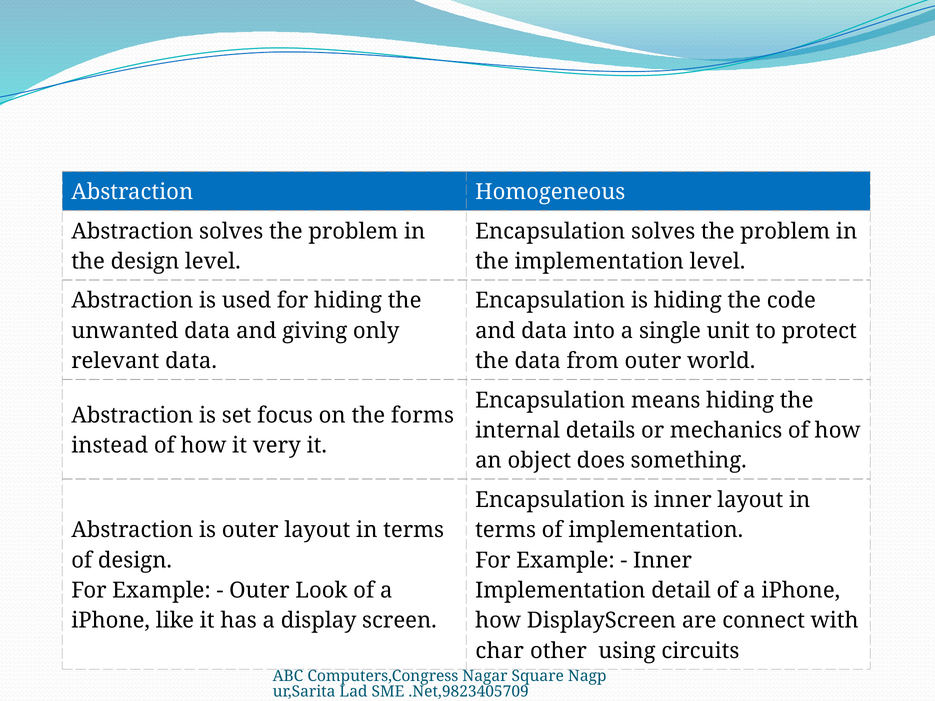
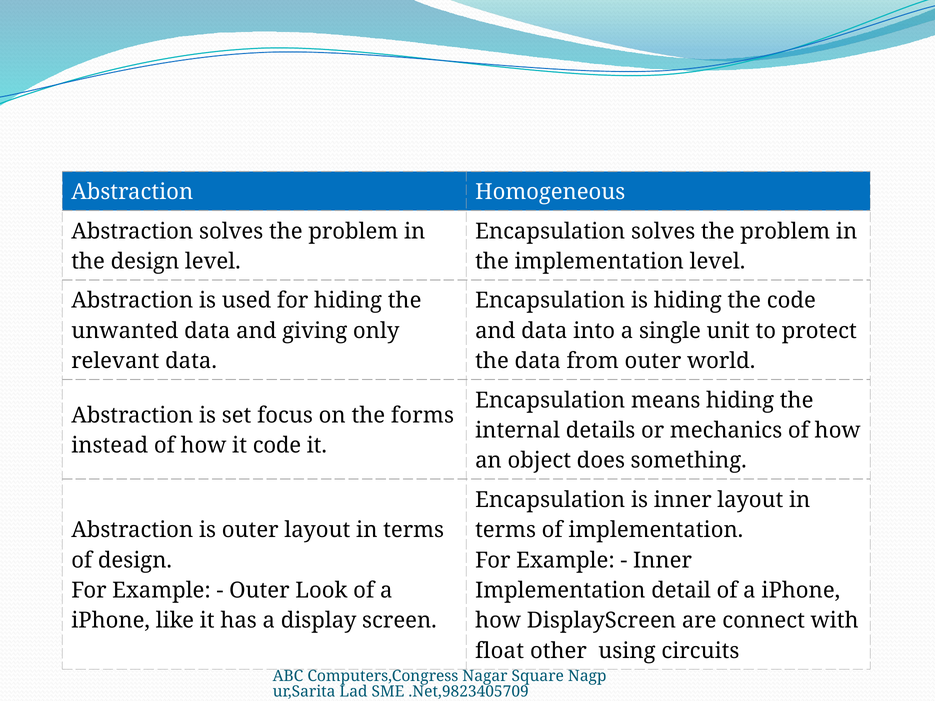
it very: very -> code
char: char -> float
